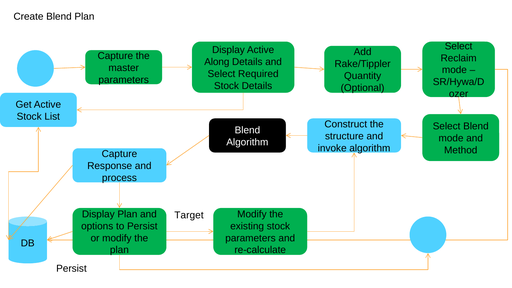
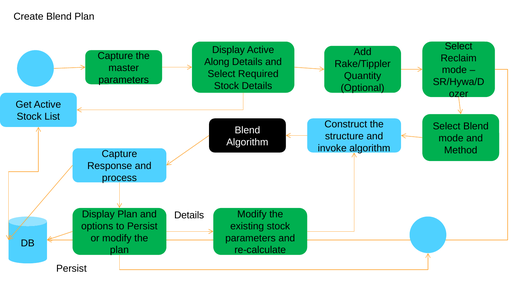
Target at (189, 215): Target -> Details
